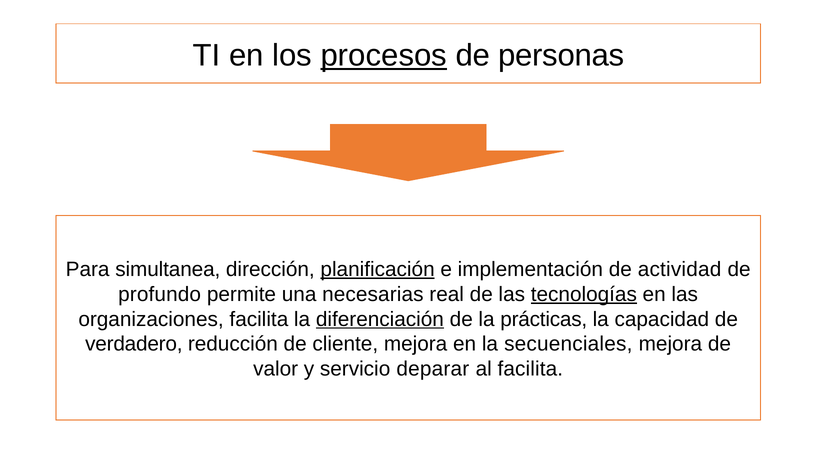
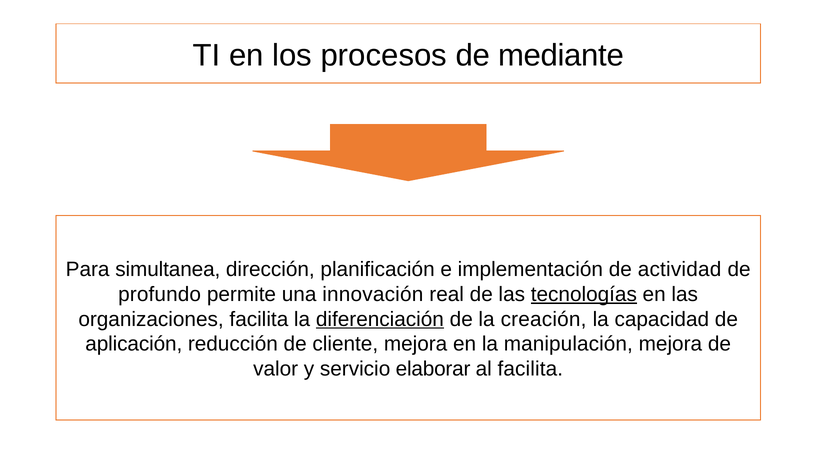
procesos underline: present -> none
personas: personas -> mediante
planificación underline: present -> none
necesarias: necesarias -> innovación
prácticas: prácticas -> creación
verdadero: verdadero -> aplicación
secuenciales: secuenciales -> manipulación
deparar: deparar -> elaborar
